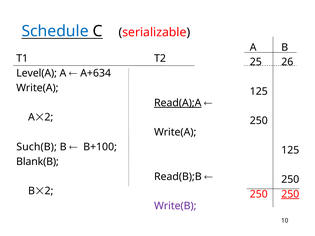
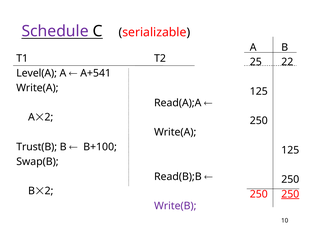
Schedule colour: blue -> purple
26: 26 -> 22
A+634: A+634 -> A+541
Read(A);A underline: present -> none
Such(B: Such(B -> Trust(B
Blank(B: Blank(B -> Swap(B
